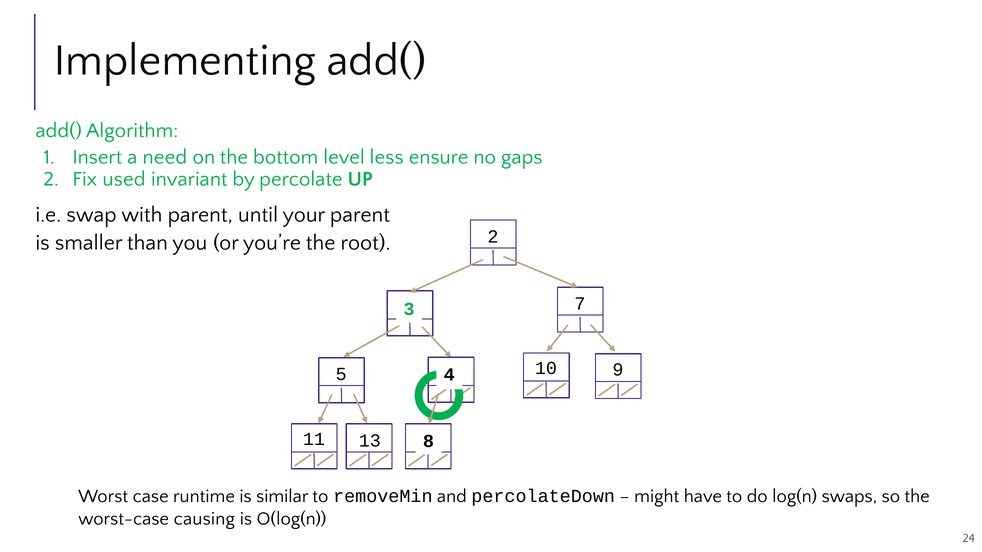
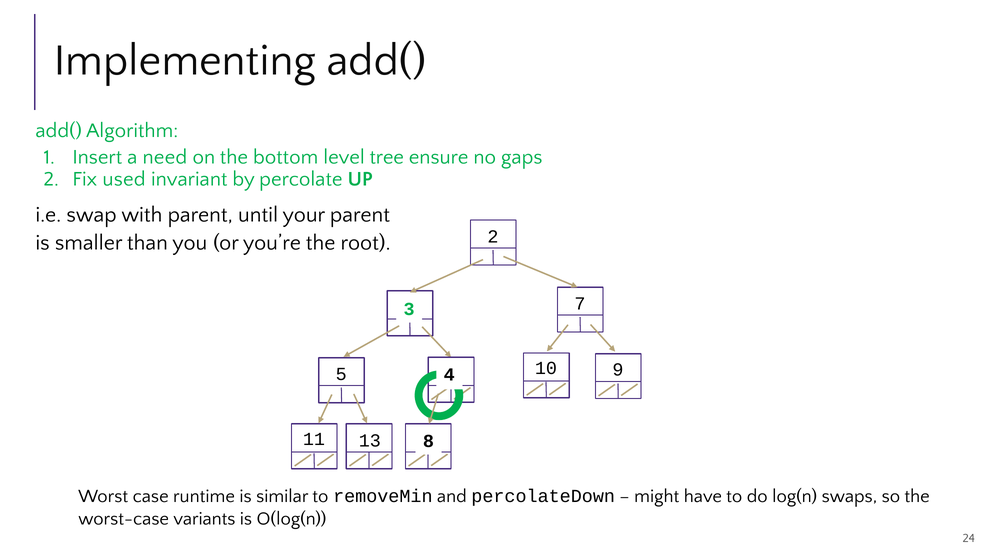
less: less -> tree
causing: causing -> variants
